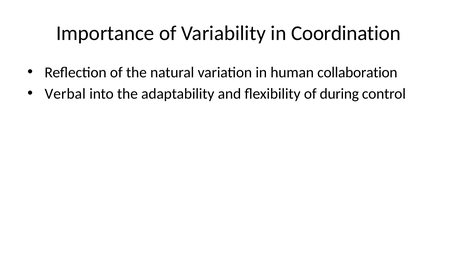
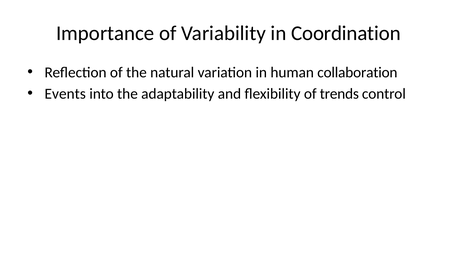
Verbal: Verbal -> Events
during: during -> trends
